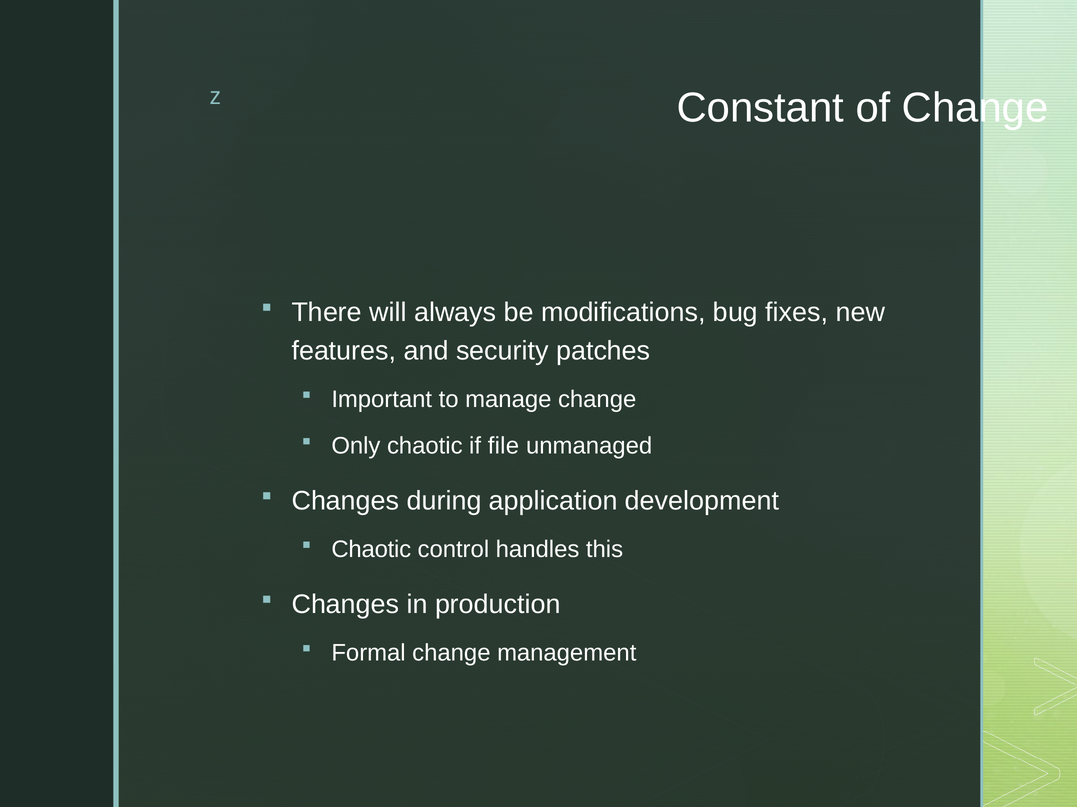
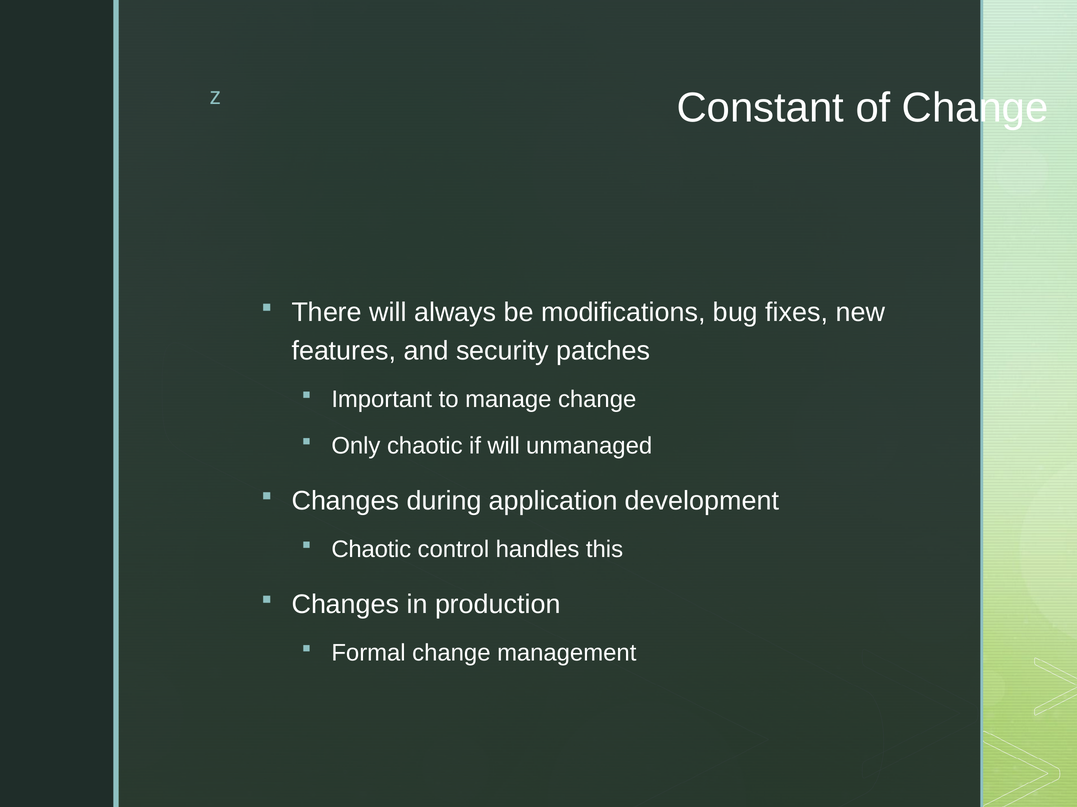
if file: file -> will
